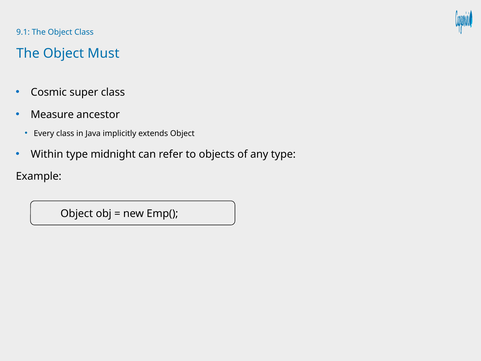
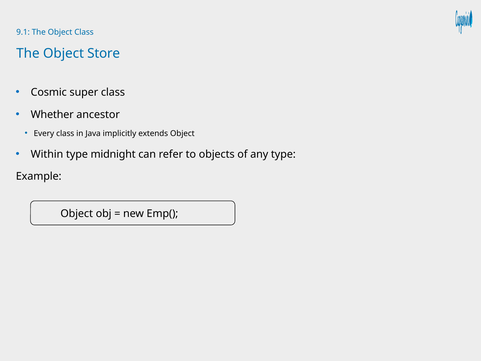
Must: Must -> Store
Measure: Measure -> Whether
